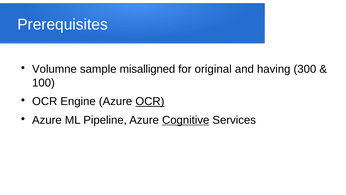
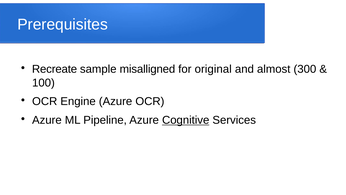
Volumne: Volumne -> Recreate
having: having -> almost
OCR at (150, 101) underline: present -> none
